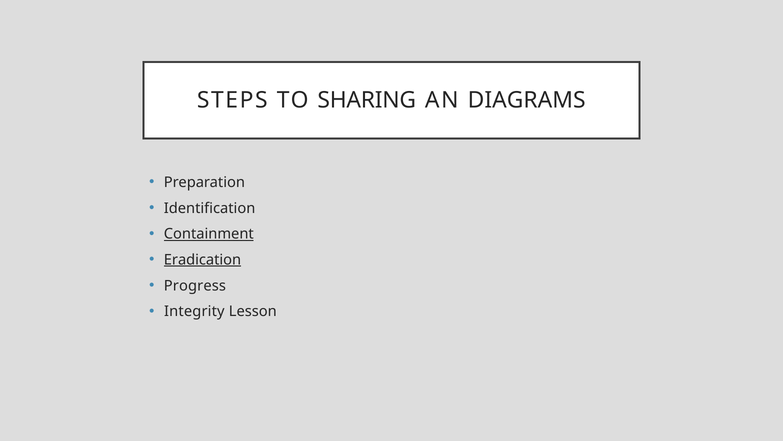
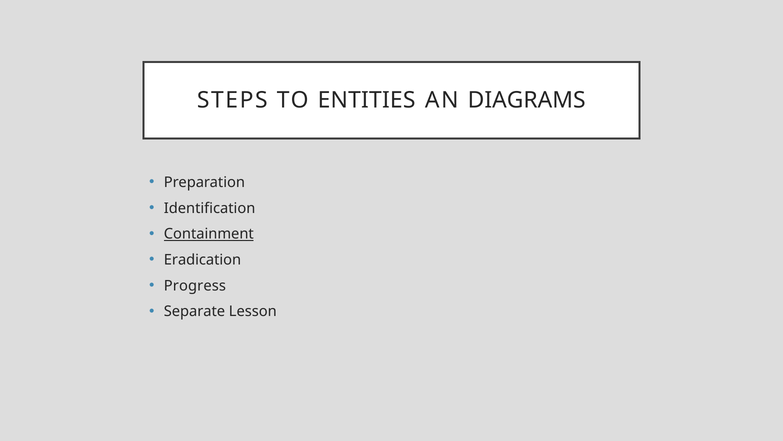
SHARING: SHARING -> ENTITIES
Eradication underline: present -> none
Integrity: Integrity -> Separate
